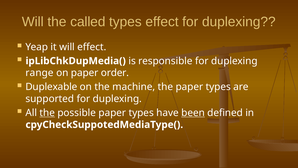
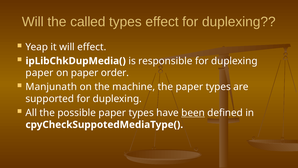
range at (40, 73): range -> paper
Duplexable: Duplexable -> Manjunath
the at (47, 112) underline: present -> none
